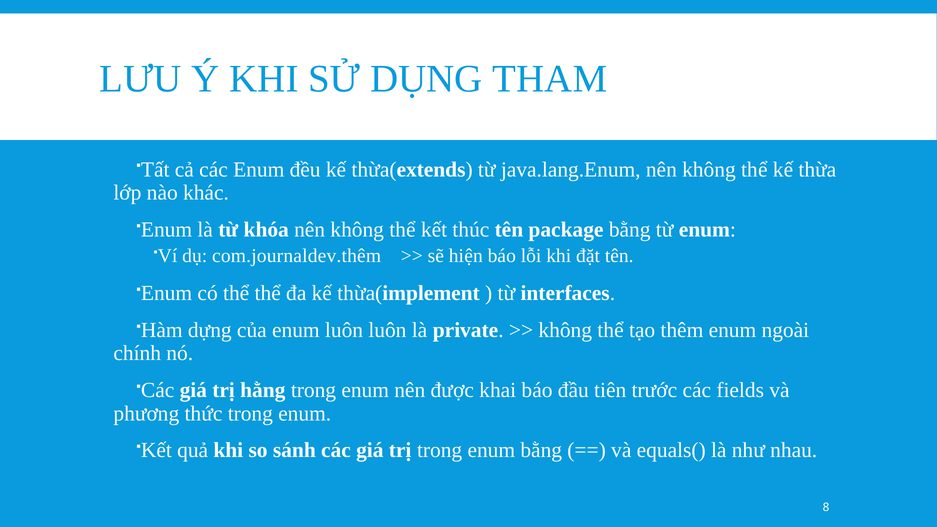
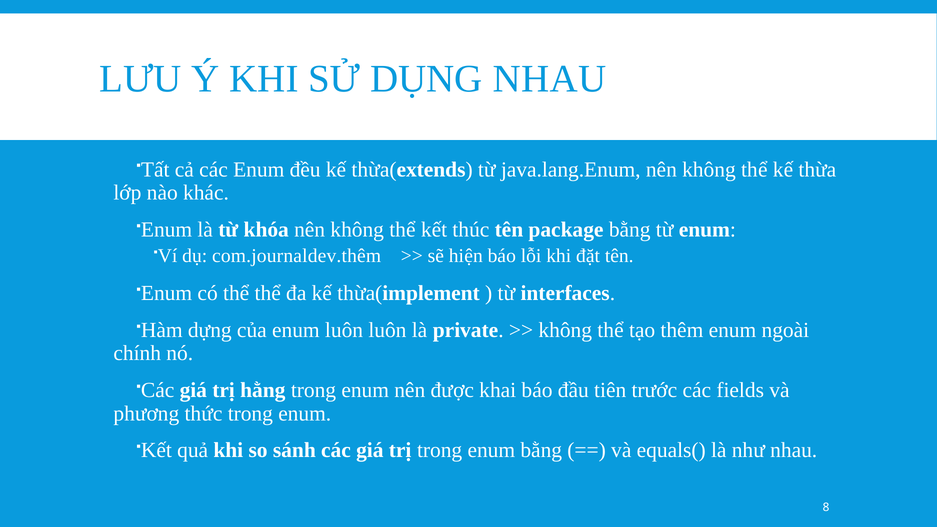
DỤNG THAM: THAM -> NHAU
